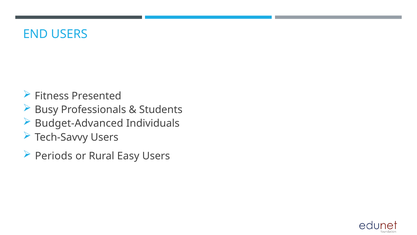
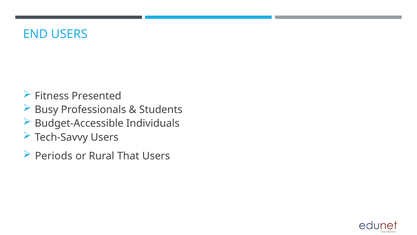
Budget-Advanced: Budget-Advanced -> Budget-Accessible
Easy: Easy -> That
